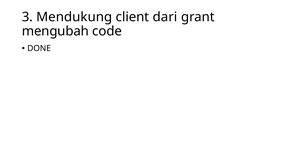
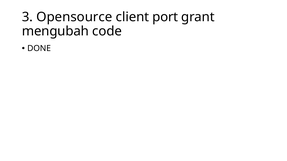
Mendukung: Mendukung -> Opensource
dari: dari -> port
